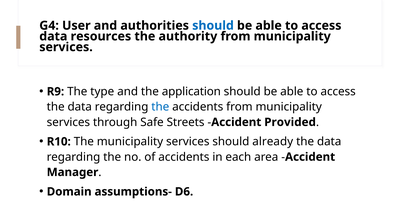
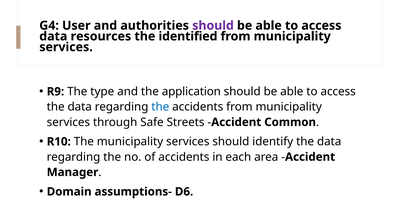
should at (213, 25) colour: blue -> purple
authority: authority -> identified
Provided: Provided -> Common
already: already -> identify
